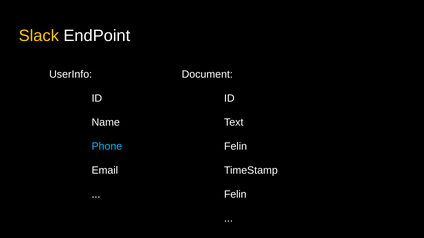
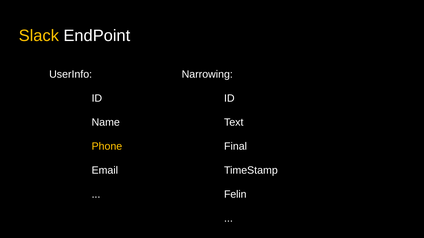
Document: Document -> Narrowing
Phone colour: light blue -> yellow
Felin at (236, 147): Felin -> Final
